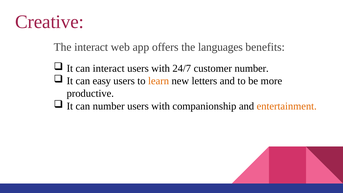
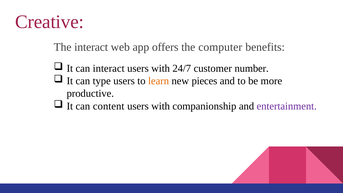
languages: languages -> computer
easy: easy -> type
letters: letters -> pieces
can number: number -> content
entertainment colour: orange -> purple
